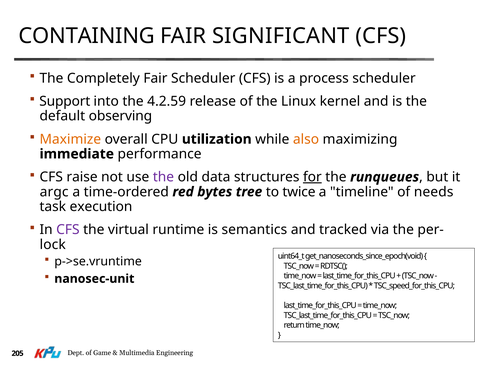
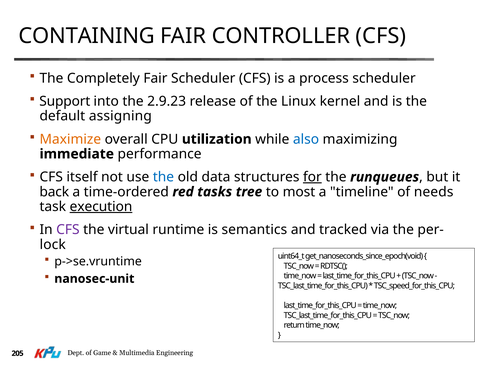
SIGNIFICANT: SIGNIFICANT -> CONTROLLER
4.2.59: 4.2.59 -> 2.9.23
observing: observing -> assigning
also colour: orange -> blue
raise: raise -> itself
the at (163, 177) colour: purple -> blue
argc: argc -> back
bytes: bytes -> tasks
twice: twice -> most
execution underline: none -> present
